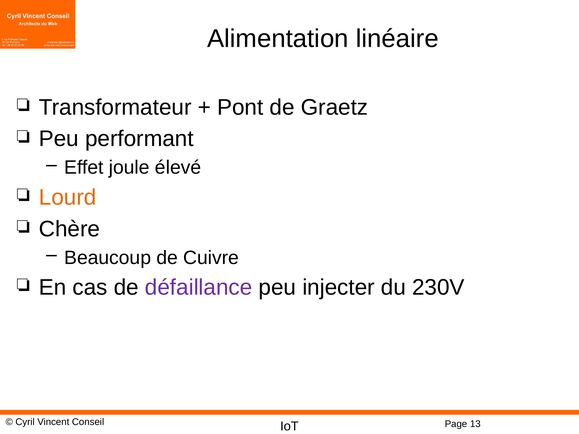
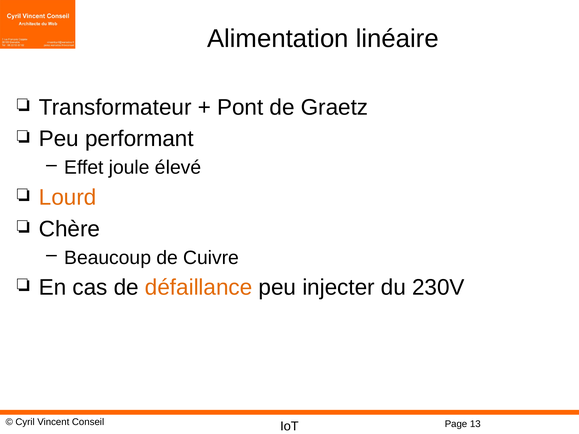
défaillance colour: purple -> orange
